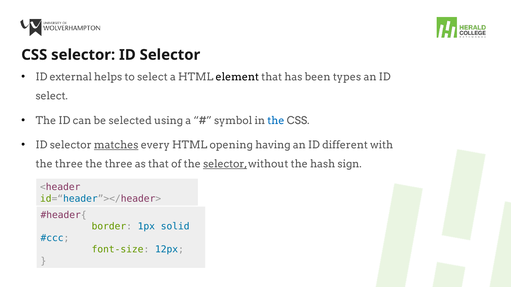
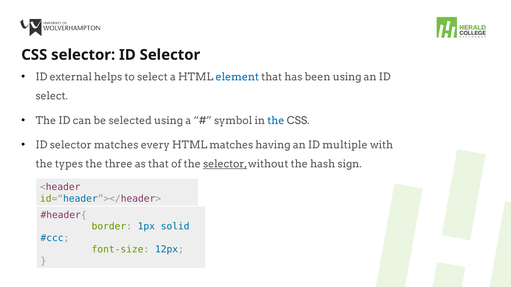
element colour: black -> blue
been types: types -> using
matches at (116, 145) underline: present -> none
HTML opening: opening -> matches
different: different -> multiple
three at (69, 164): three -> types
